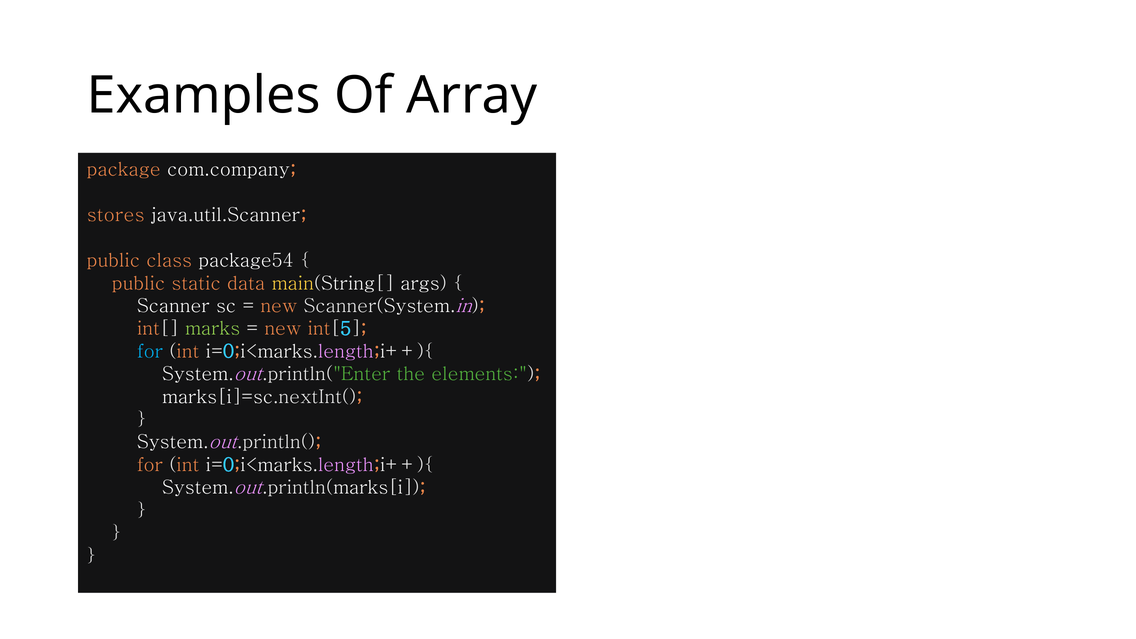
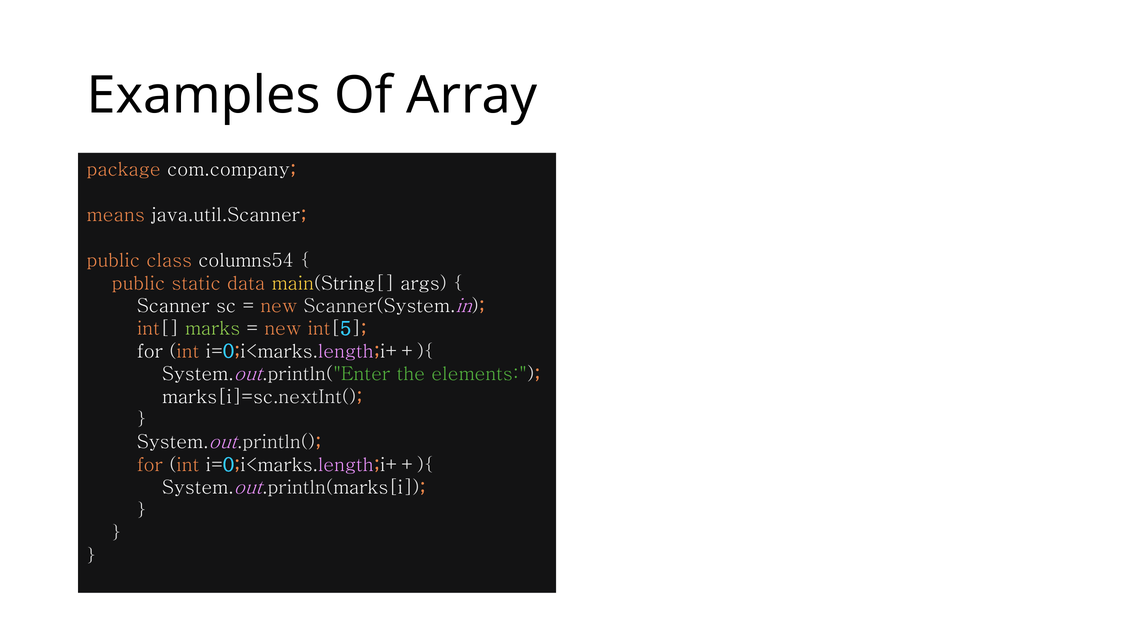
stores: stores -> means
package54: package54 -> columns54
for at (150, 351) colour: light blue -> white
